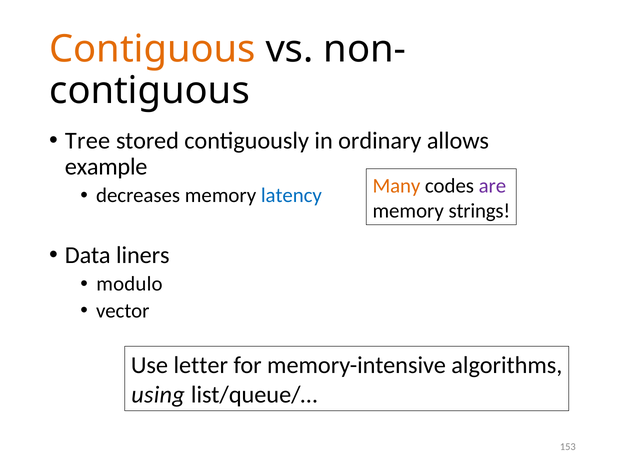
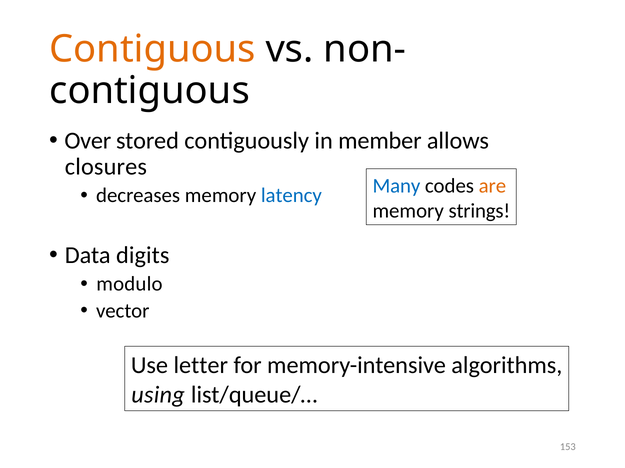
Tree: Tree -> Over
ordinary: ordinary -> member
example: example -> closures
Many colour: orange -> blue
are colour: purple -> orange
liners: liners -> digits
